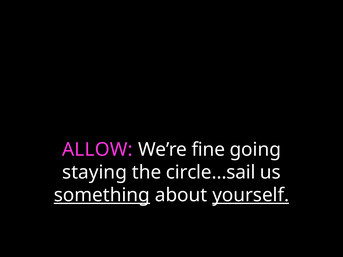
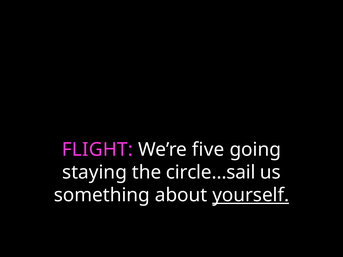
ALLOW: ALLOW -> FLIGHT
fine: fine -> five
something underline: present -> none
